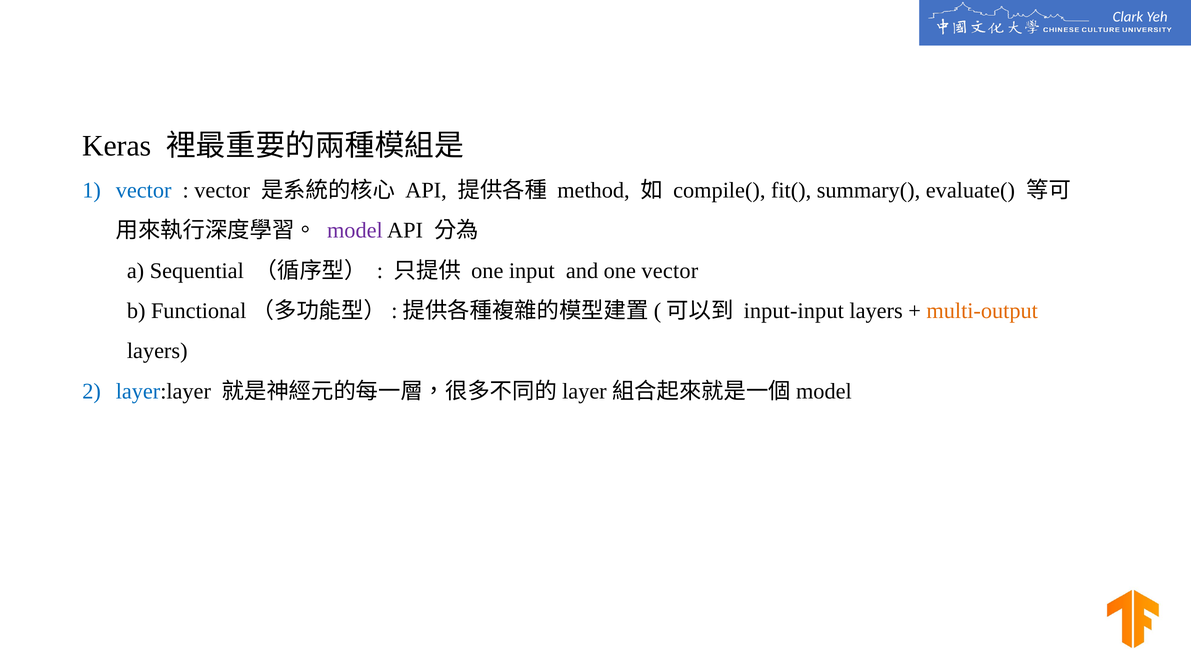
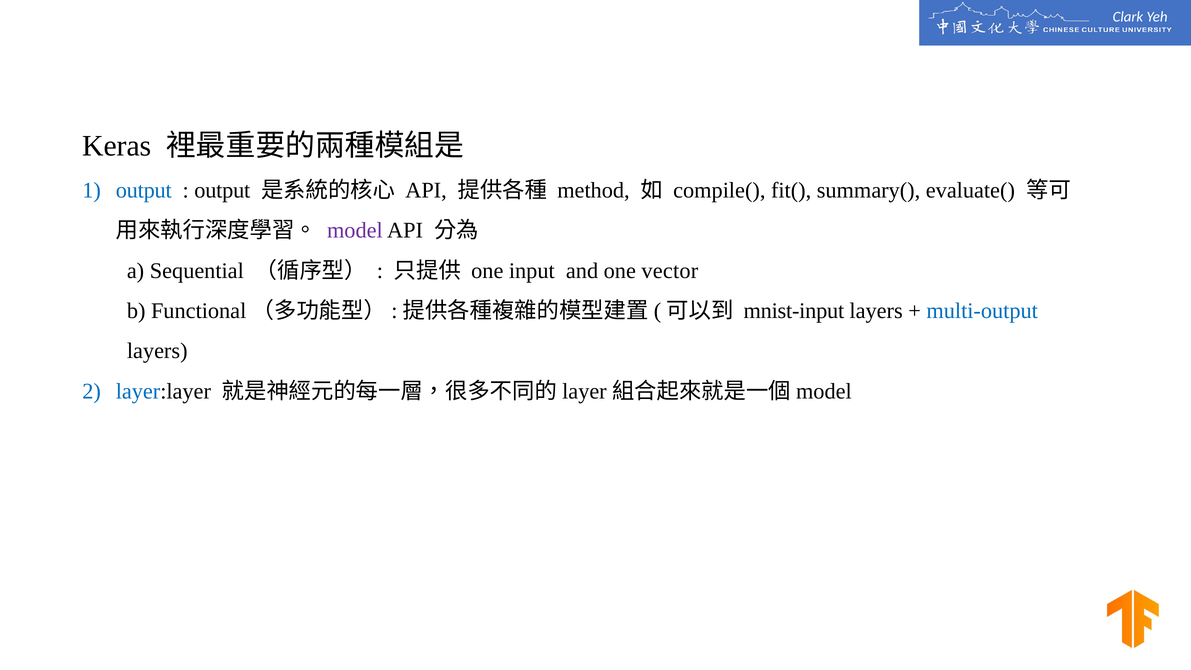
vector at (144, 190): vector -> output
vector at (222, 190): vector -> output
input-input: input-input -> mnist-input
multi-output colour: orange -> blue
